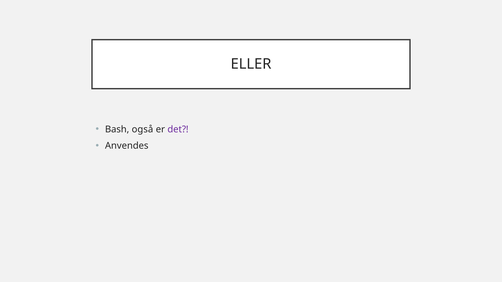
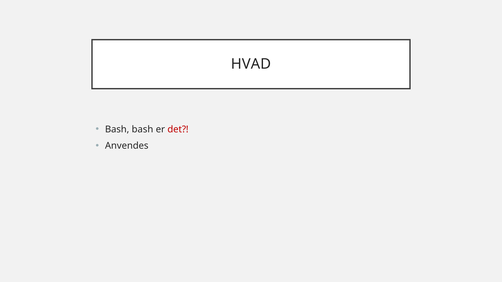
ELLER: ELLER -> HVAD
Bash også: også -> bash
det colour: purple -> red
